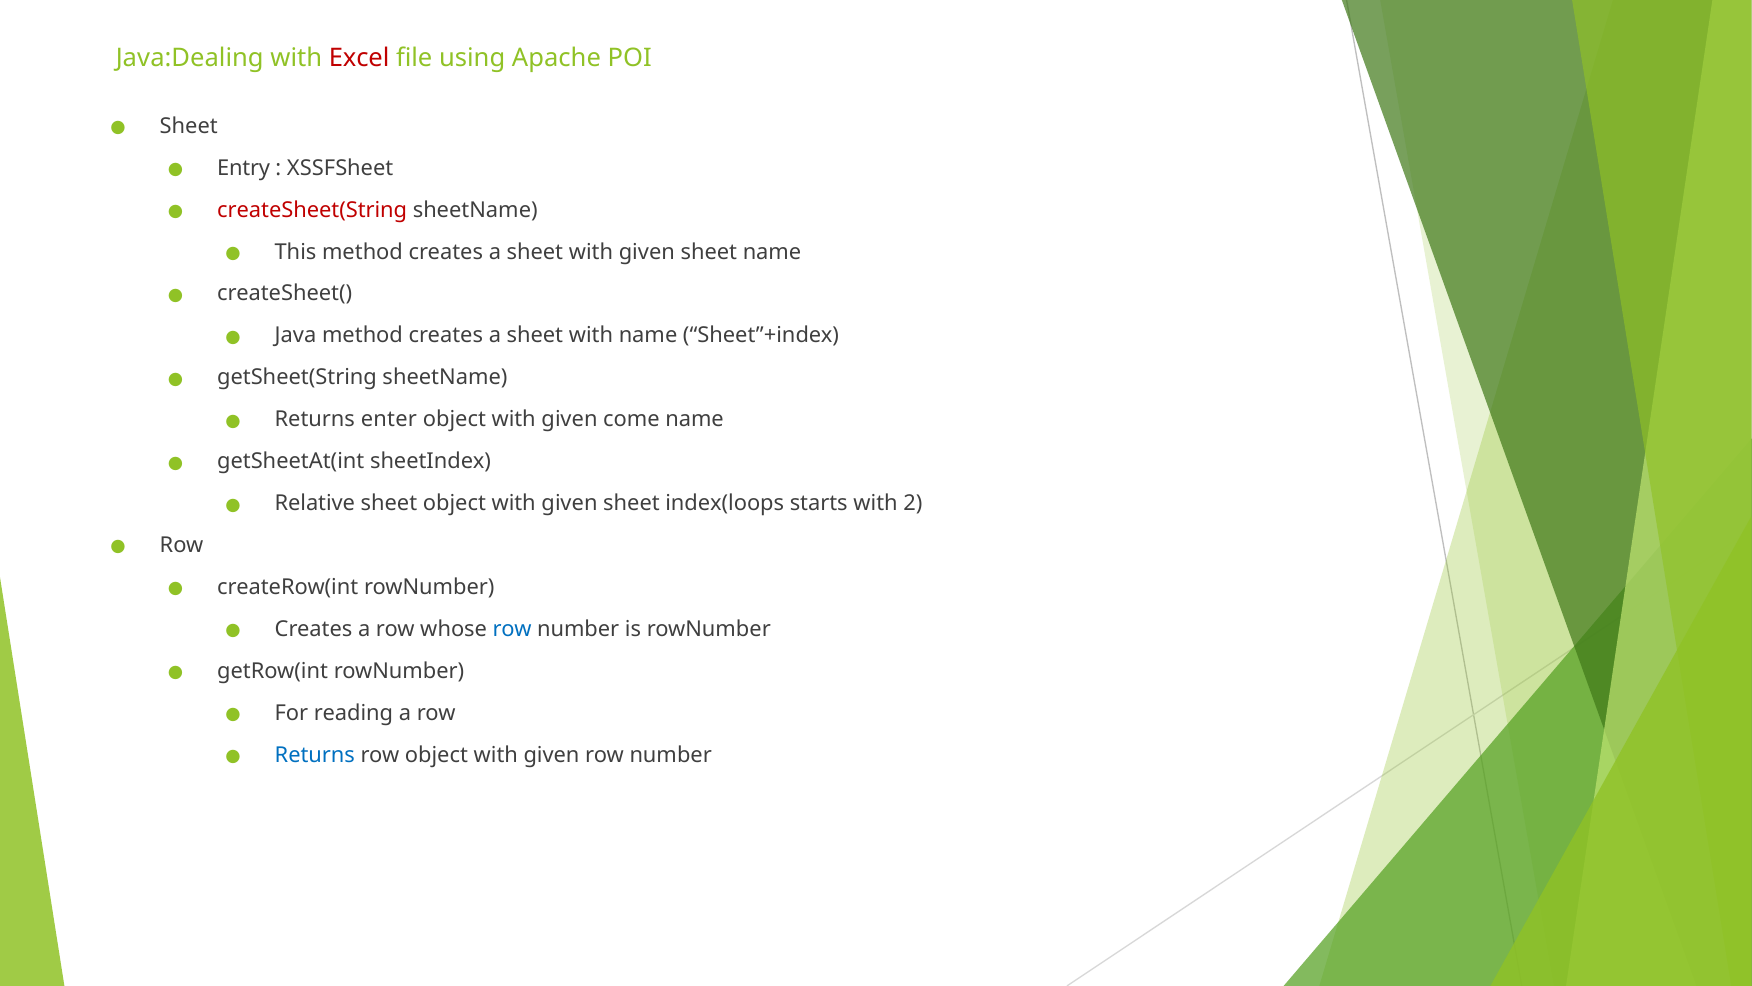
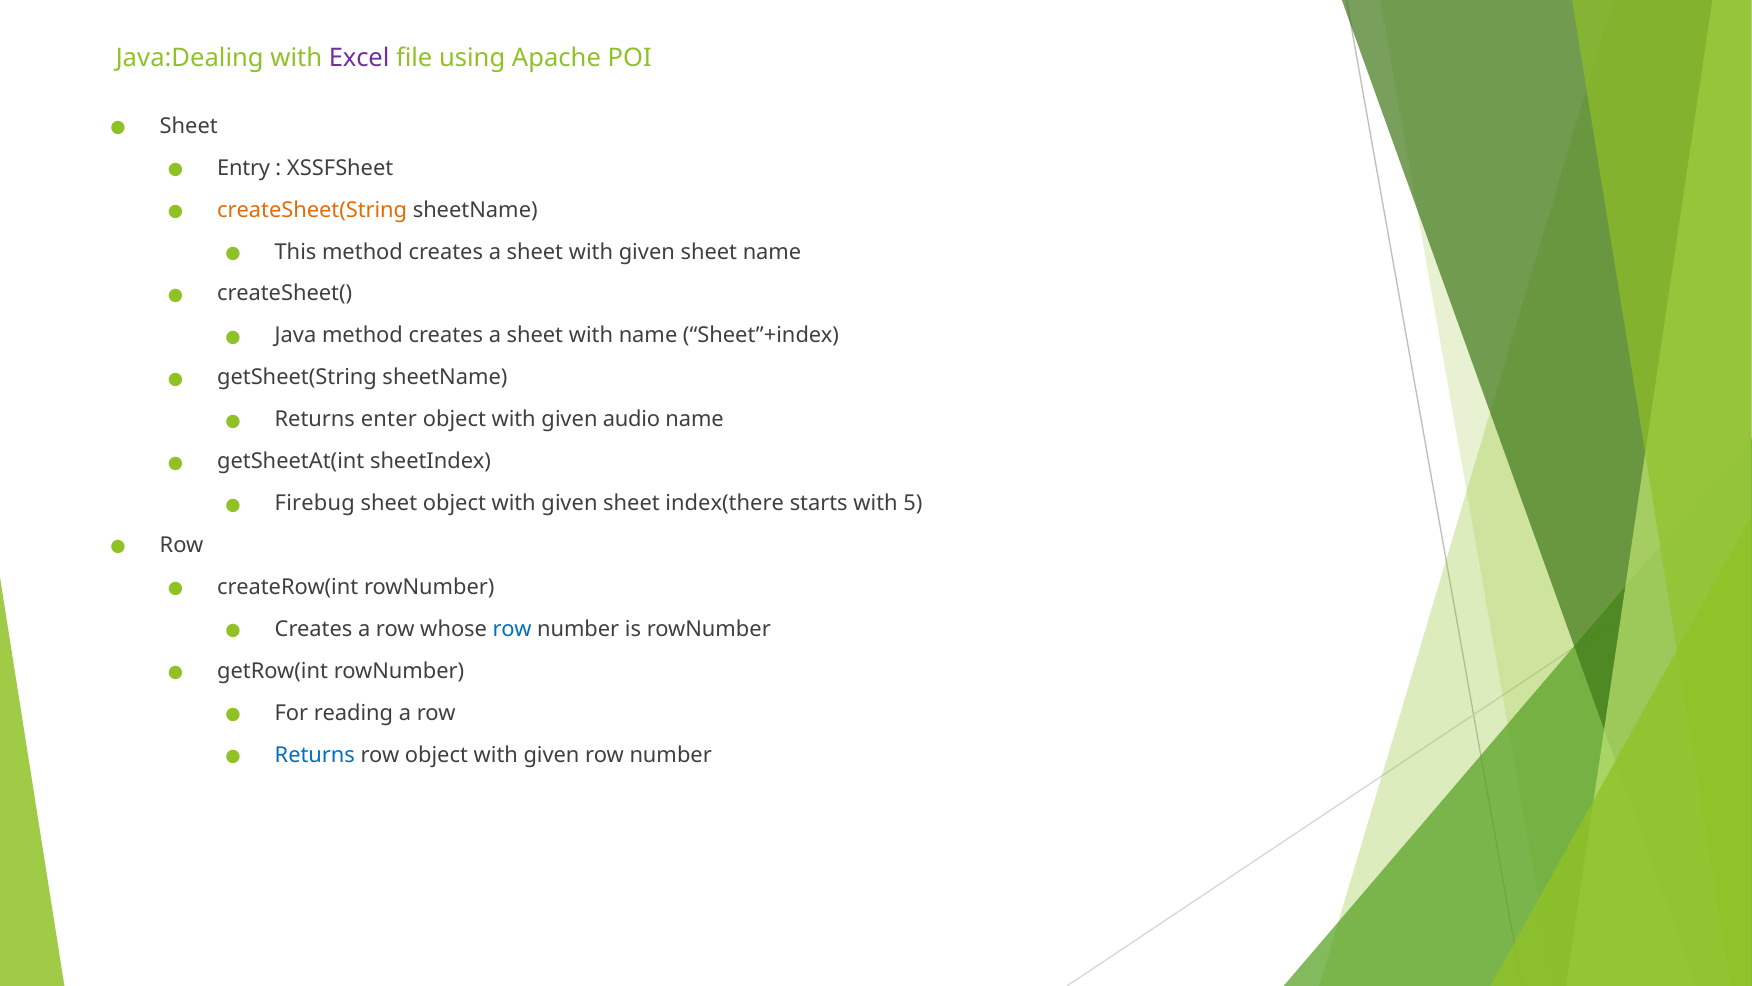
Excel colour: red -> purple
createSheet(String colour: red -> orange
come: come -> audio
Relative: Relative -> Firebug
index(loops: index(loops -> index(there
2: 2 -> 5
